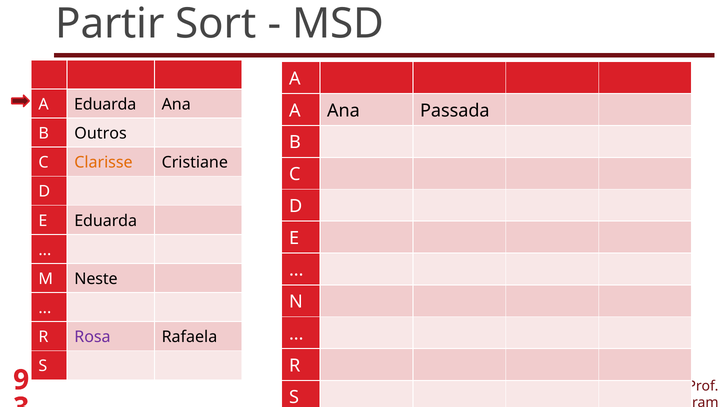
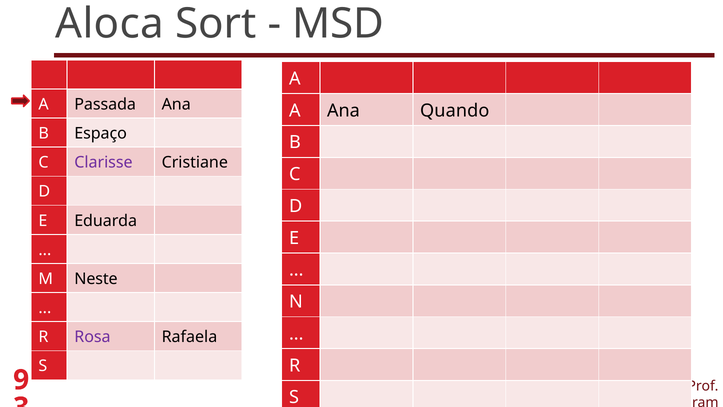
Partir: Partir -> Aloca
A Eduarda: Eduarda -> Passada
Passada: Passada -> Quando
Outros: Outros -> Espaço
Clarisse colour: orange -> purple
